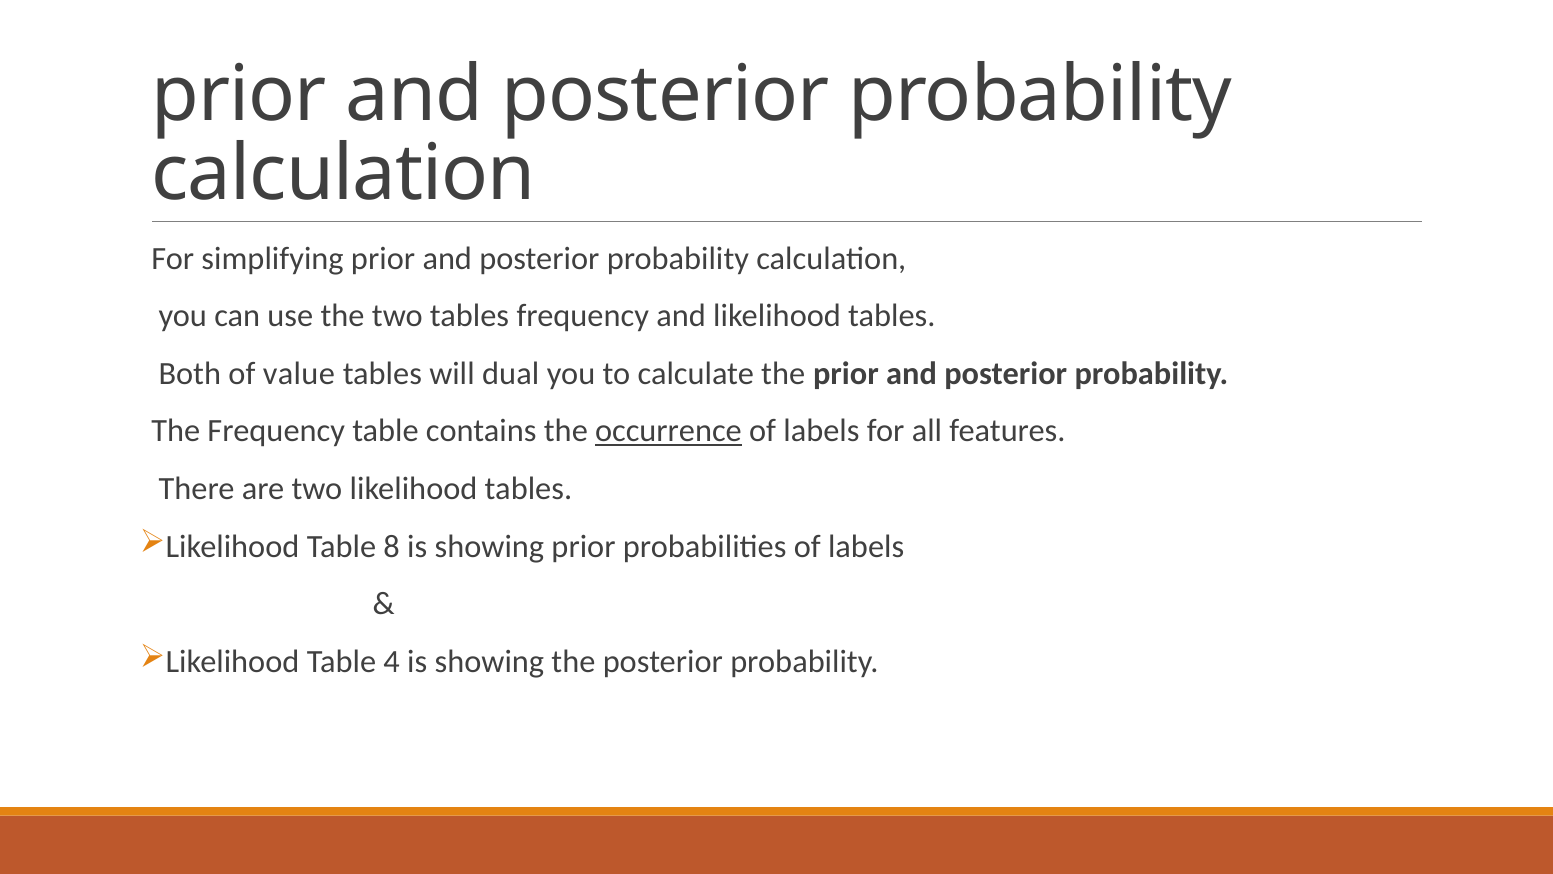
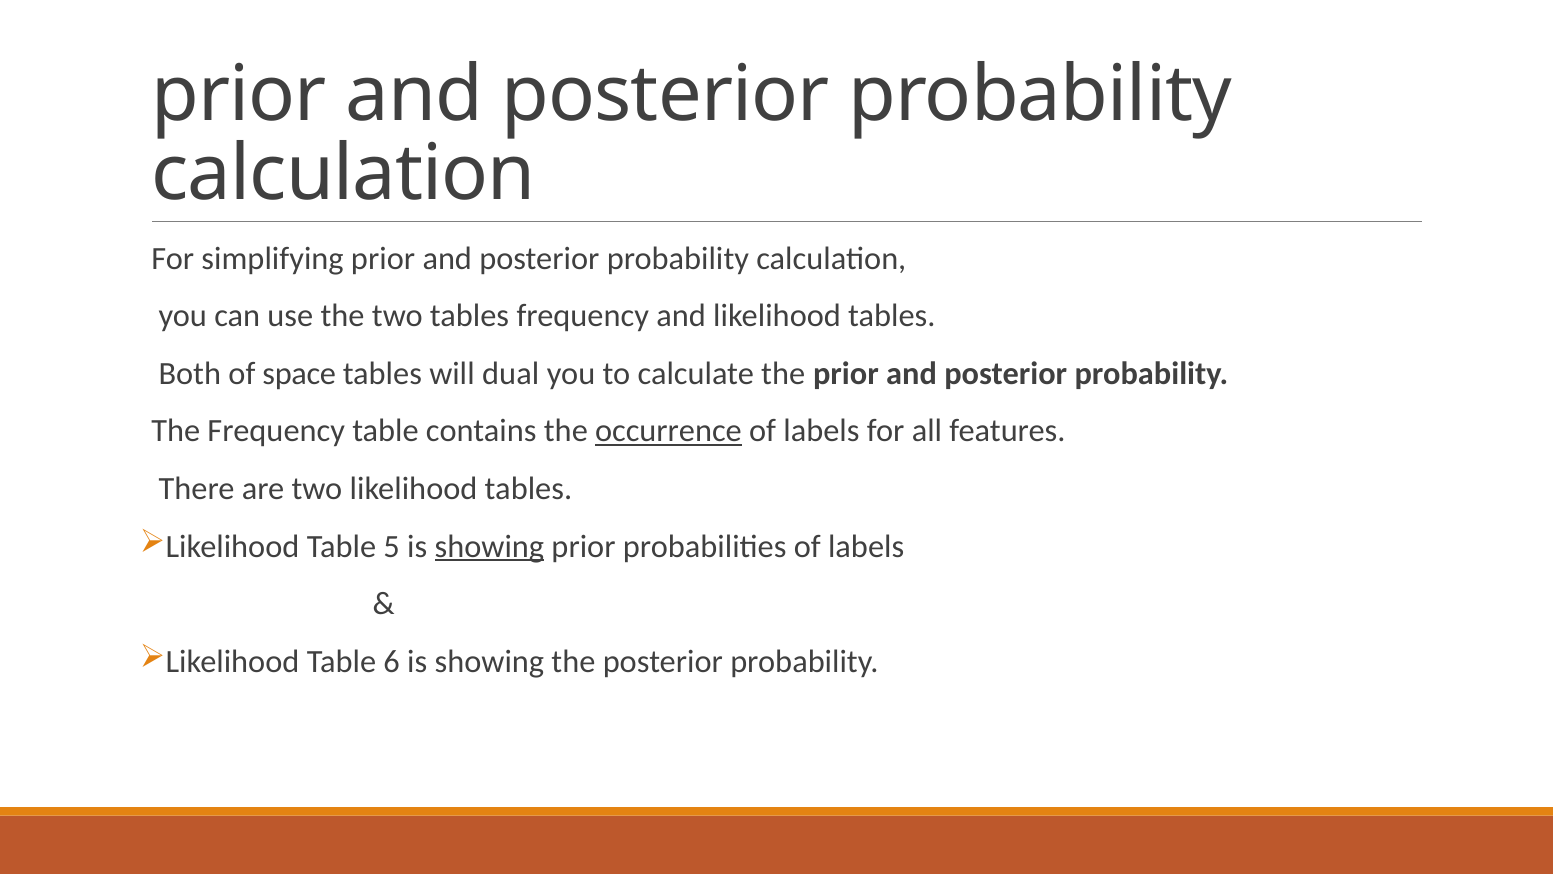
value: value -> space
8: 8 -> 5
showing at (489, 546) underline: none -> present
4: 4 -> 6
